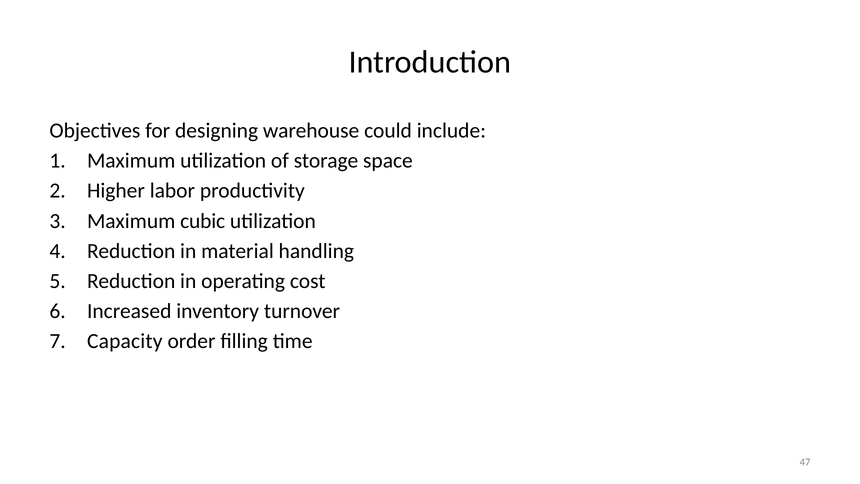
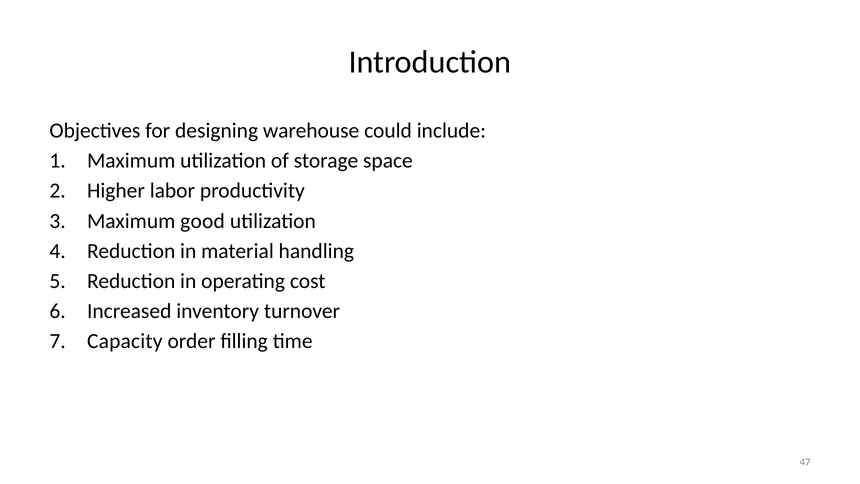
cubic: cubic -> good
